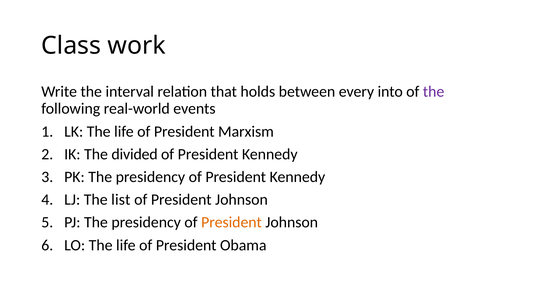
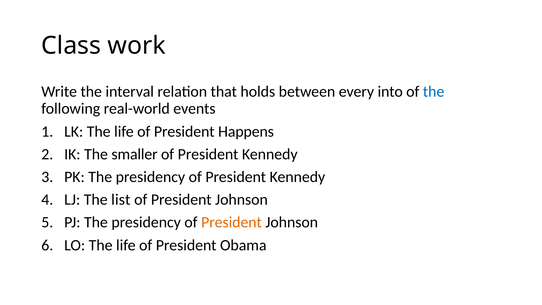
the at (434, 92) colour: purple -> blue
Marxism: Marxism -> Happens
divided: divided -> smaller
